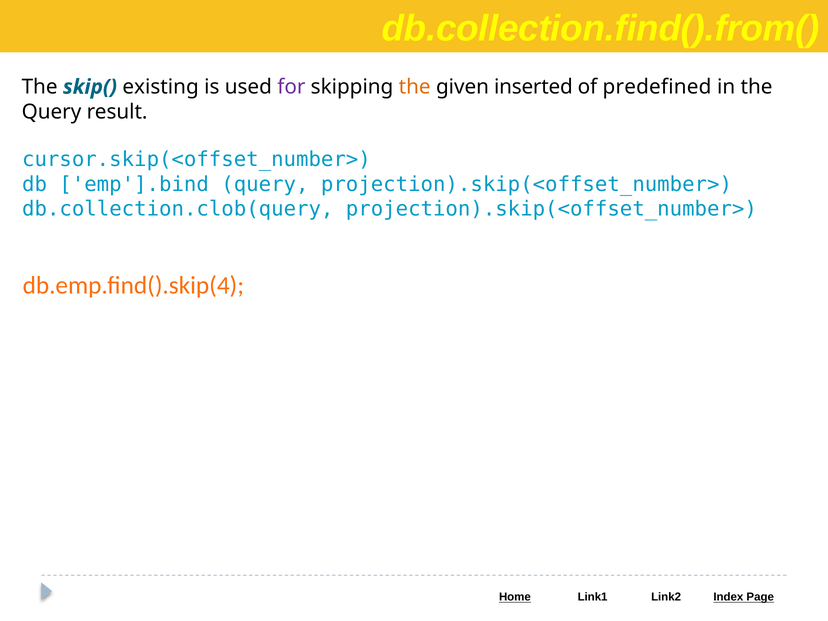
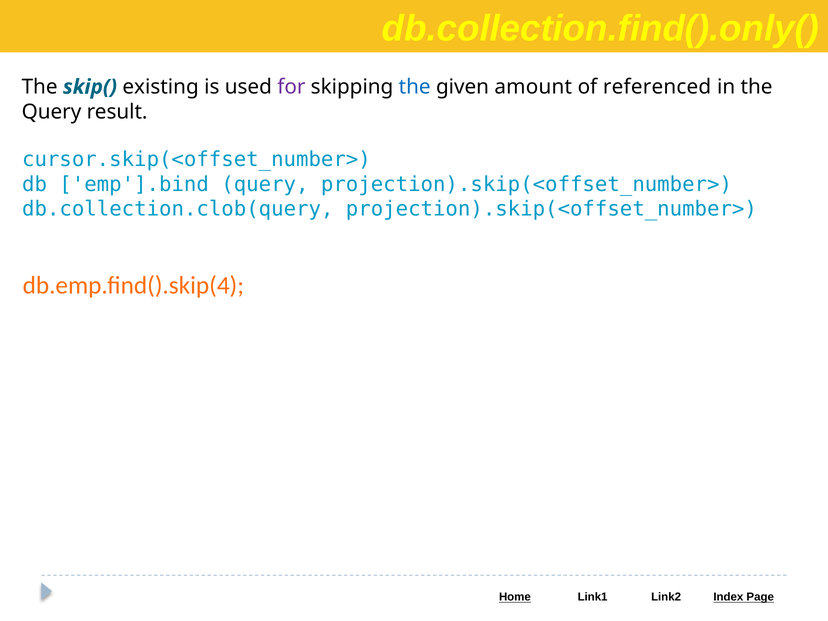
db.collection.find().from(: db.collection.find().from( -> db.collection.find().only(
the at (415, 87) colour: orange -> blue
inserted: inserted -> amount
predefined: predefined -> referenced
